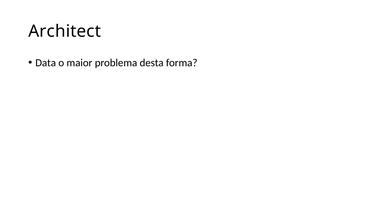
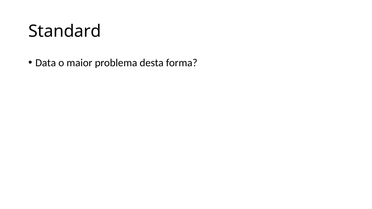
Architect: Architect -> Standard
